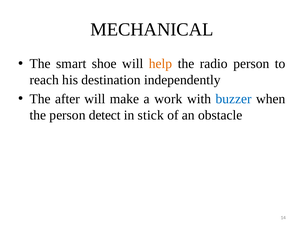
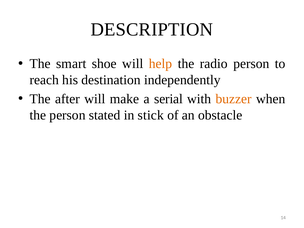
MECHANICAL: MECHANICAL -> DESCRIPTION
work: work -> serial
buzzer colour: blue -> orange
detect: detect -> stated
